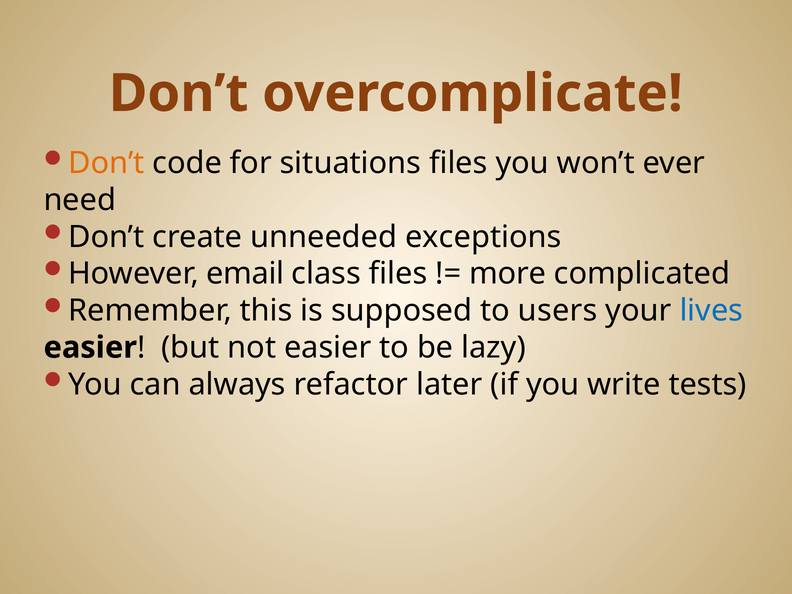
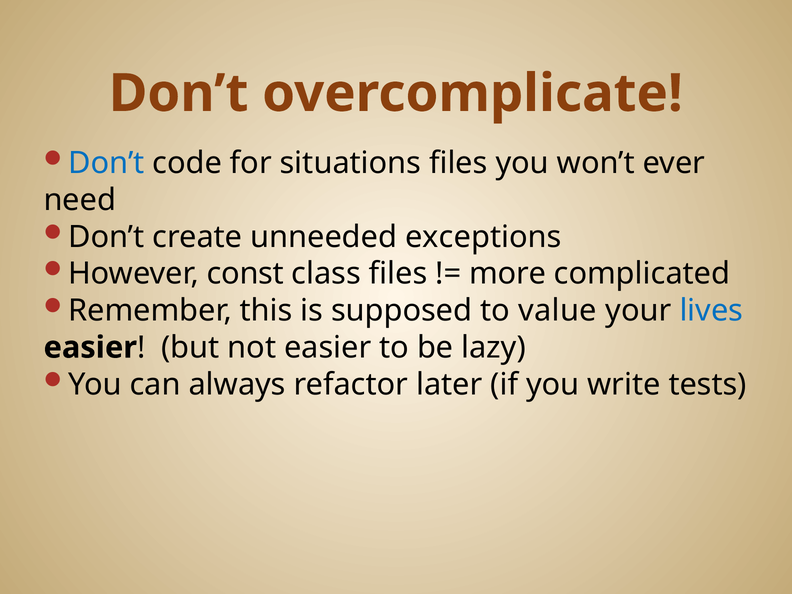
Don’t at (106, 163) colour: orange -> blue
email: email -> const
users: users -> value
